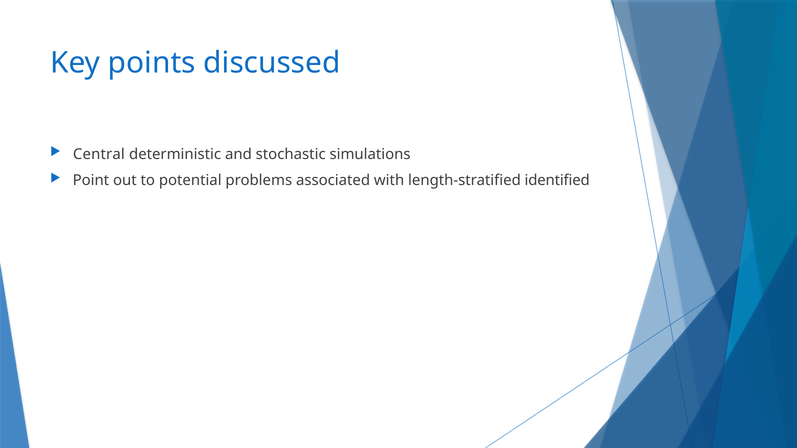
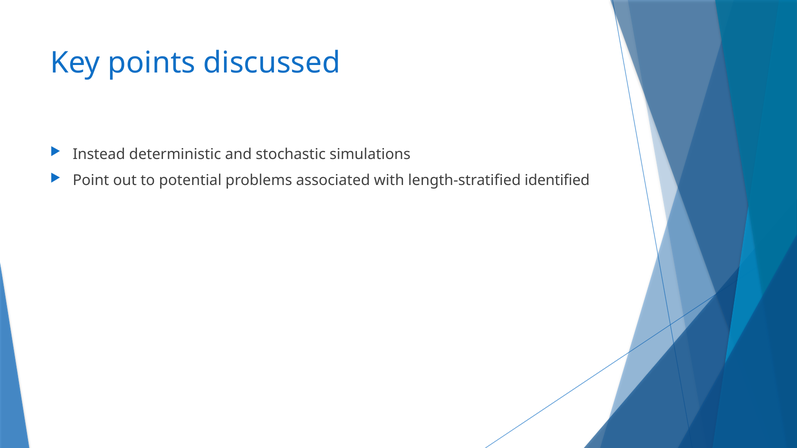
Central: Central -> Instead
